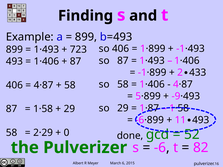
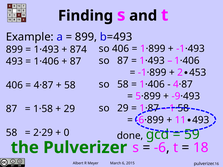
723: 723 -> 874
433: 433 -> 453
52: 52 -> 59
82: 82 -> 18
